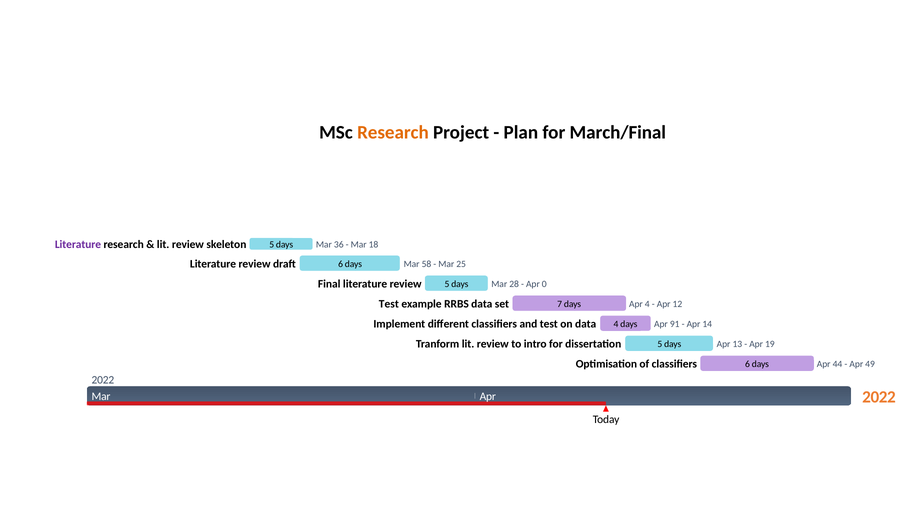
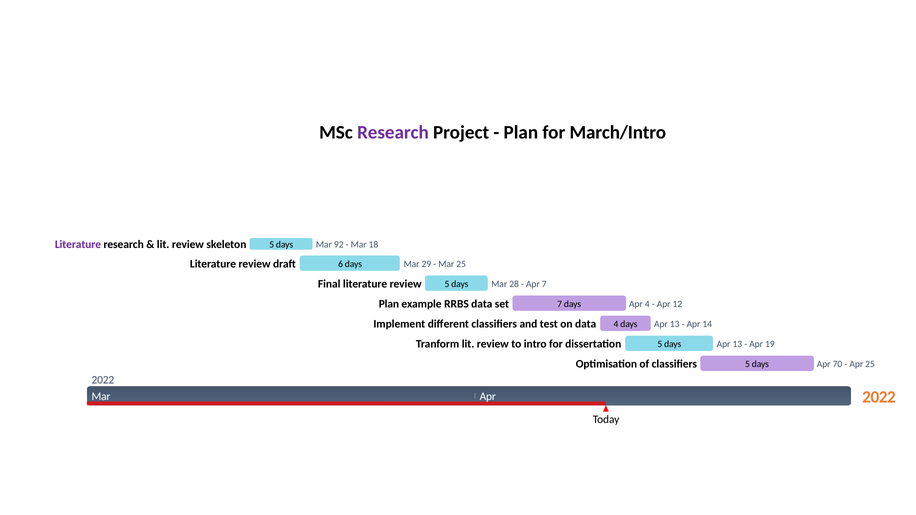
Research at (393, 133) colour: orange -> purple
March/Final: March/Final -> March/Intro
36: 36 -> 92
58: 58 -> 29
Apr 0: 0 -> 7
Test at (389, 304): Test -> Plan
91 at (675, 324): 91 -> 13
classifiers 6: 6 -> 5
44: 44 -> 70
Apr 49: 49 -> 25
